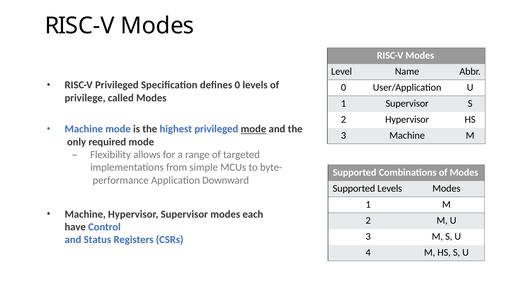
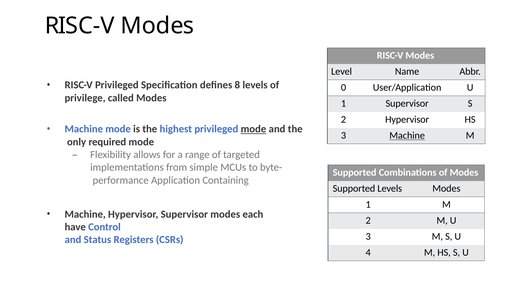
defines 0: 0 -> 8
Machine at (407, 135) underline: none -> present
Downward: Downward -> Containing
